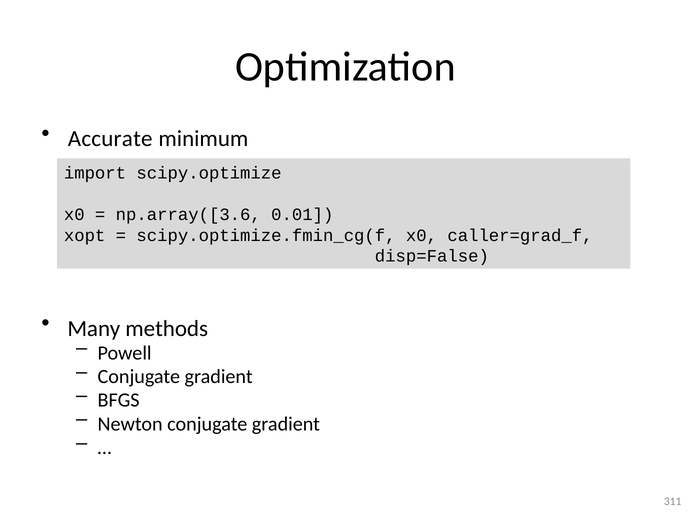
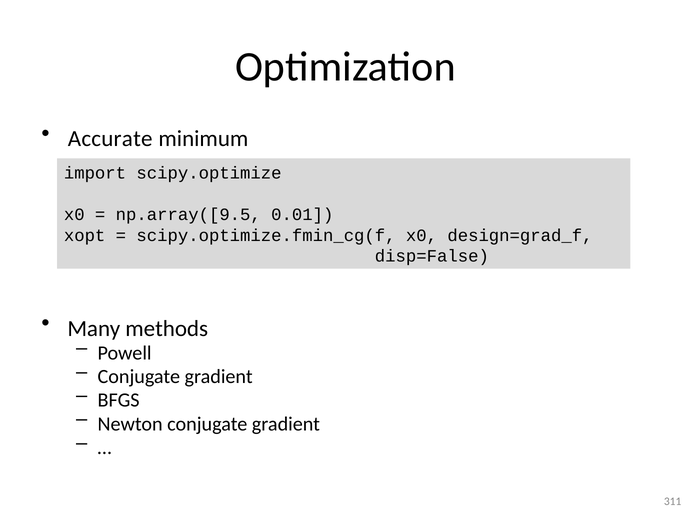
np.array([3.6: np.array([3.6 -> np.array([9.5
caller=grad_f: caller=grad_f -> design=grad_f
